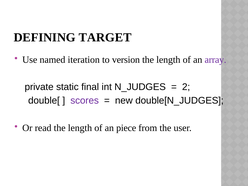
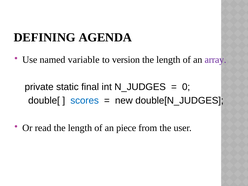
TARGET: TARGET -> AGENDA
iteration: iteration -> variable
2: 2 -> 0
scores colour: purple -> blue
